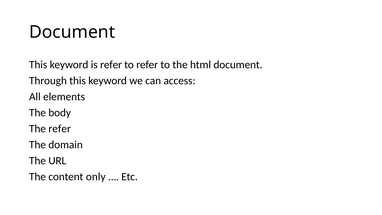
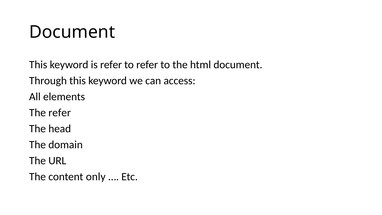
The body: body -> refer
The refer: refer -> head
